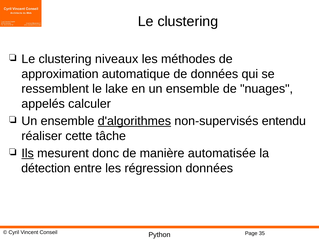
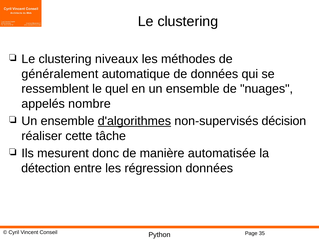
approximation: approximation -> généralement
lake: lake -> quel
calculer: calculer -> nombre
entendu: entendu -> décision
Ils underline: present -> none
